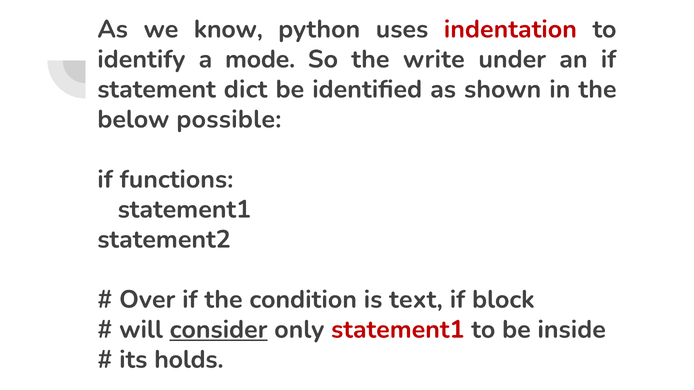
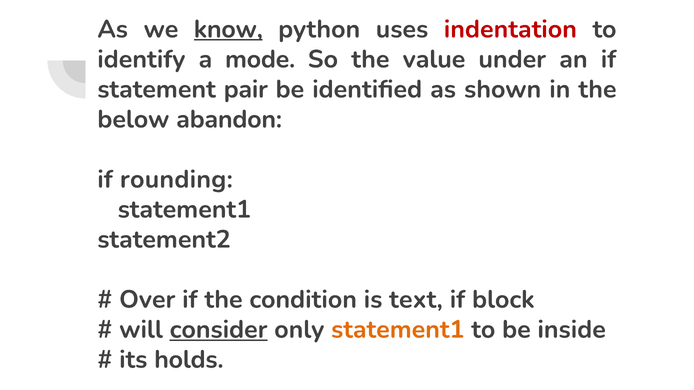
know underline: none -> present
write: write -> value
dict: dict -> pair
possible: possible -> abandon
functions: functions -> rounding
statement1 at (398, 330) colour: red -> orange
